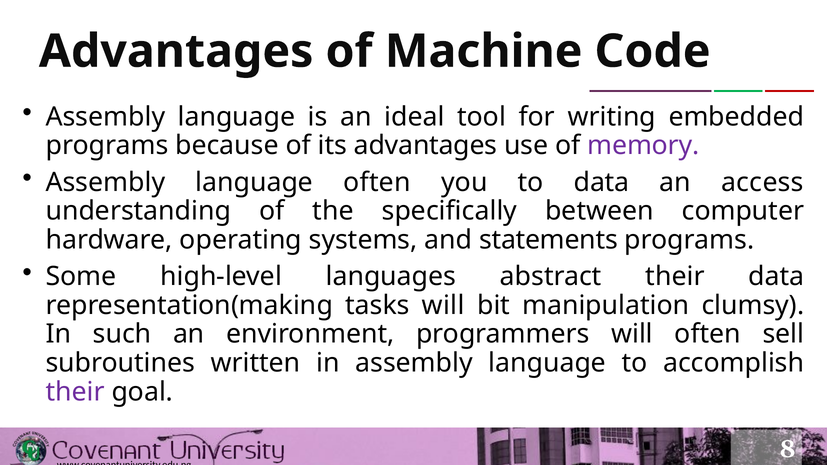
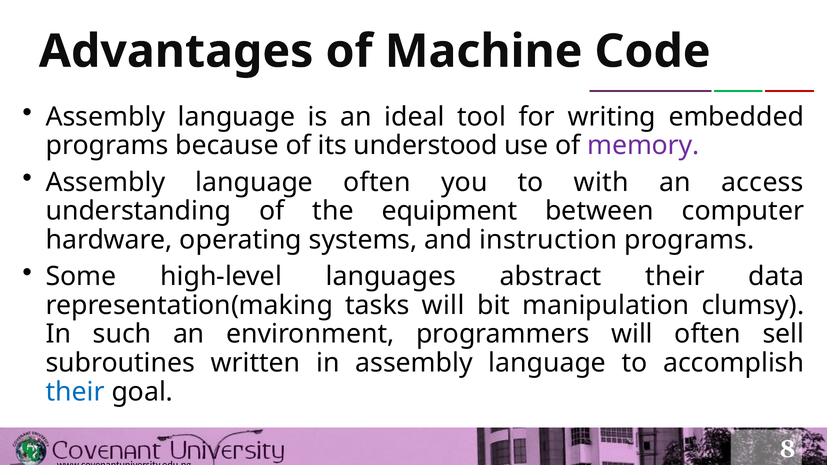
its advantages: advantages -> understood
to data: data -> with
specifically: specifically -> equipment
statements: statements -> instruction
their at (75, 392) colour: purple -> blue
